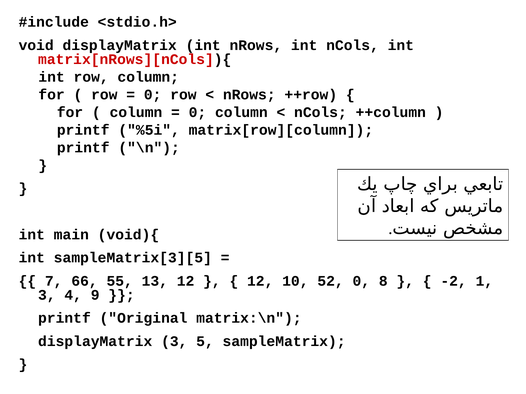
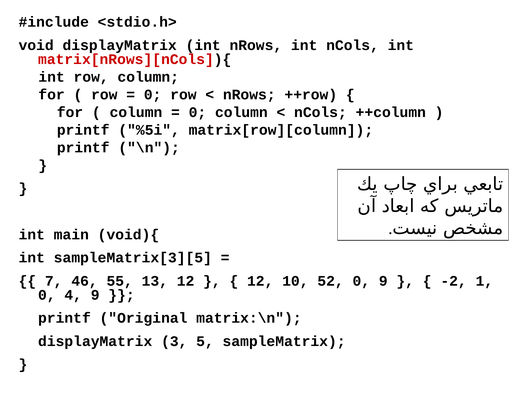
66: 66 -> 46
0 8: 8 -> 9
3 at (47, 295): 3 -> 0
